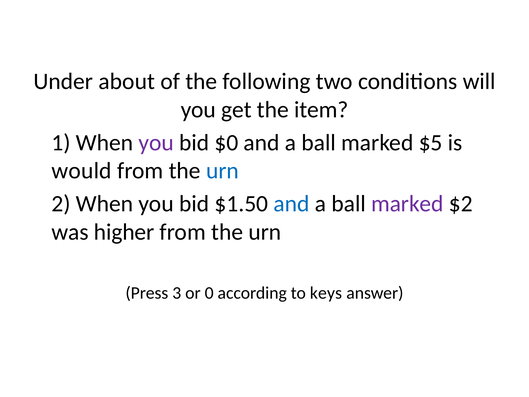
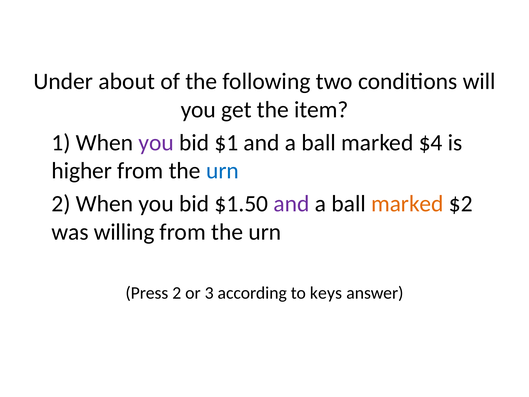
$0: $0 -> $1
$5: $5 -> $4
would: would -> higher
and at (292, 204) colour: blue -> purple
marked at (407, 204) colour: purple -> orange
higher: higher -> willing
Press 3: 3 -> 2
0: 0 -> 3
